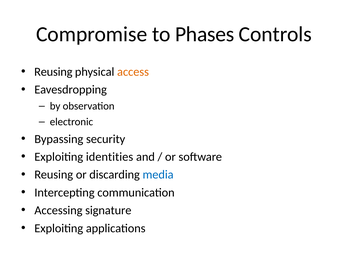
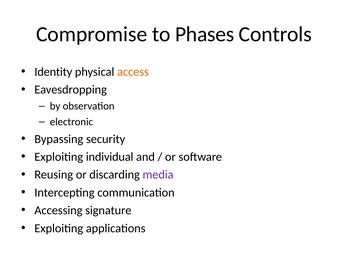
Reusing at (53, 72): Reusing -> Identity
identities: identities -> individual
media colour: blue -> purple
